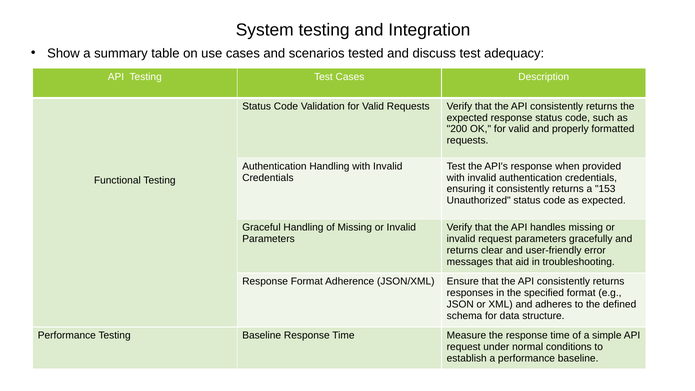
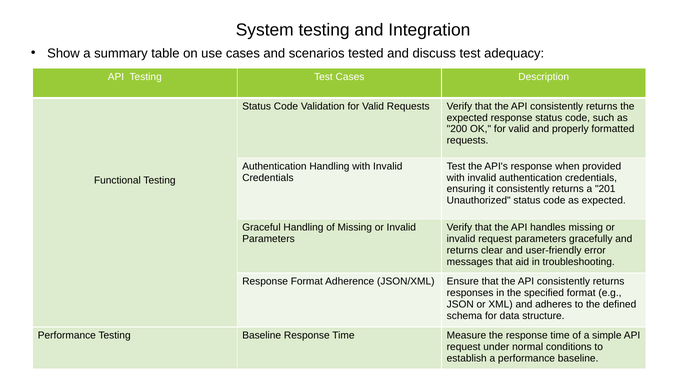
153: 153 -> 201
